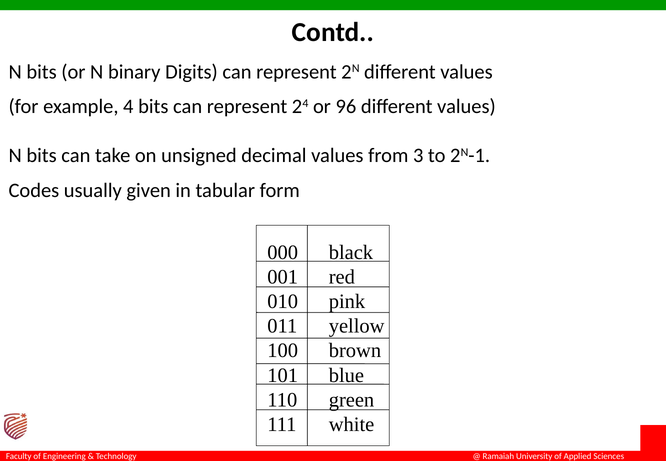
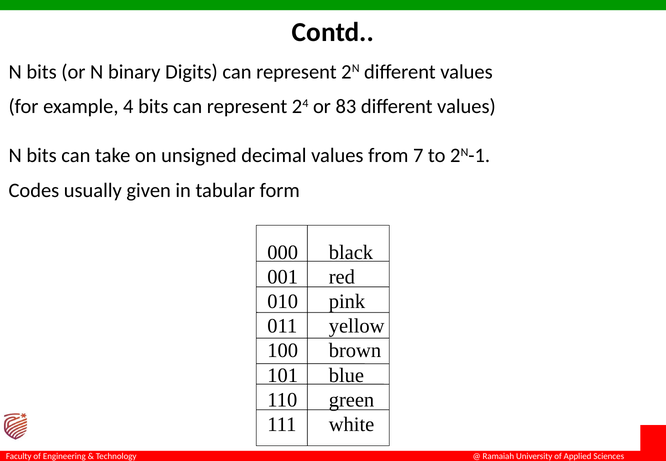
96: 96 -> 83
3: 3 -> 7
